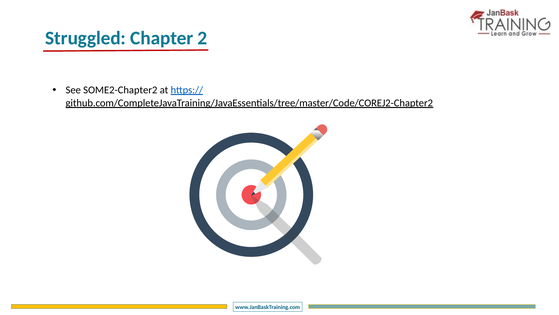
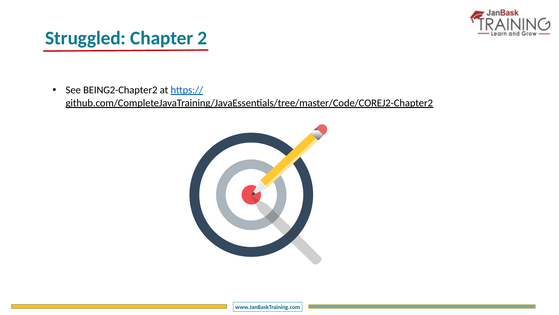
SOME2-Chapter2: SOME2-Chapter2 -> BEING2-Chapter2
